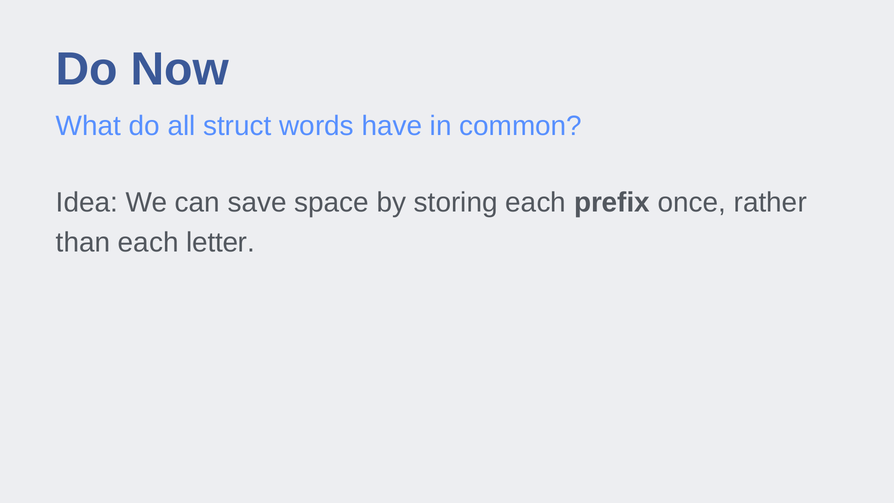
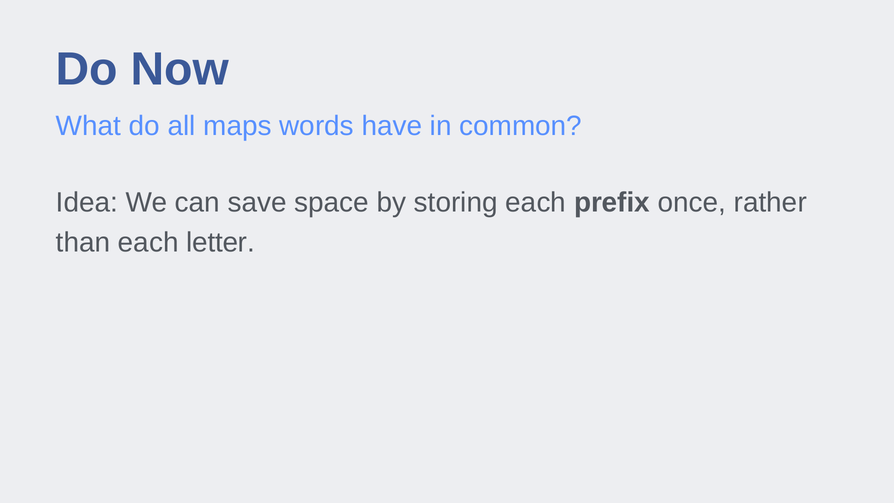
struct: struct -> maps
